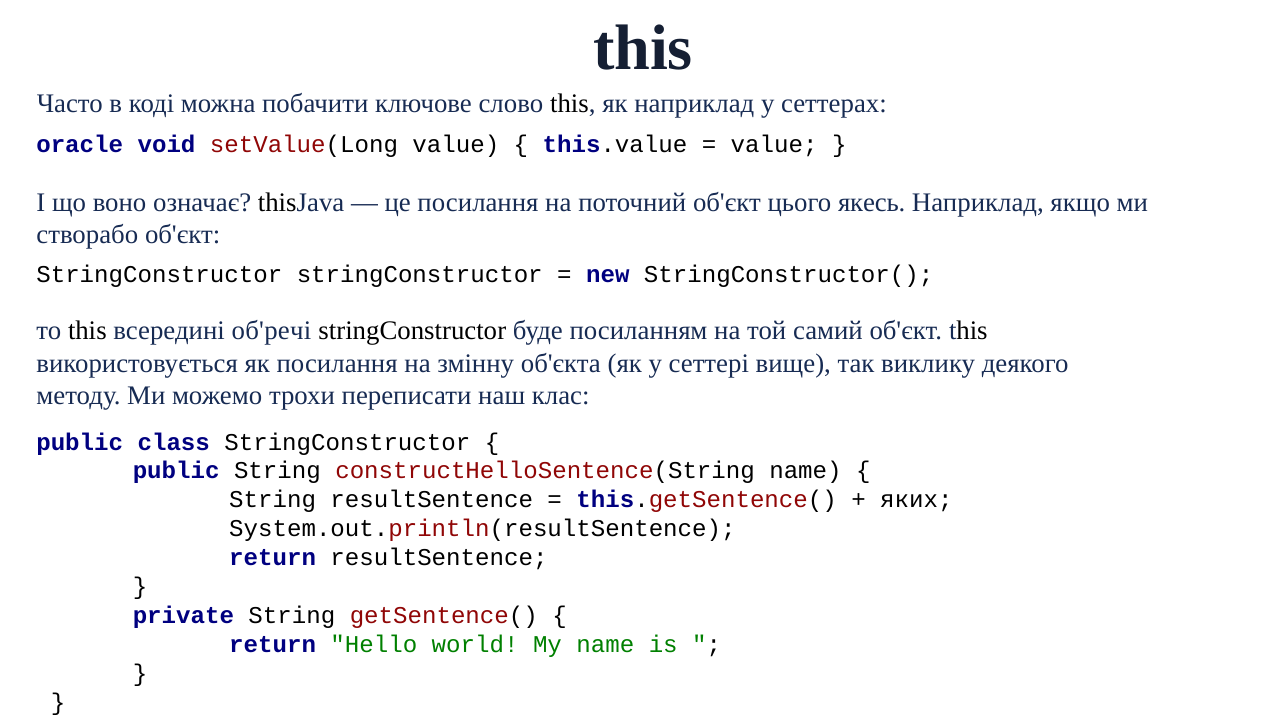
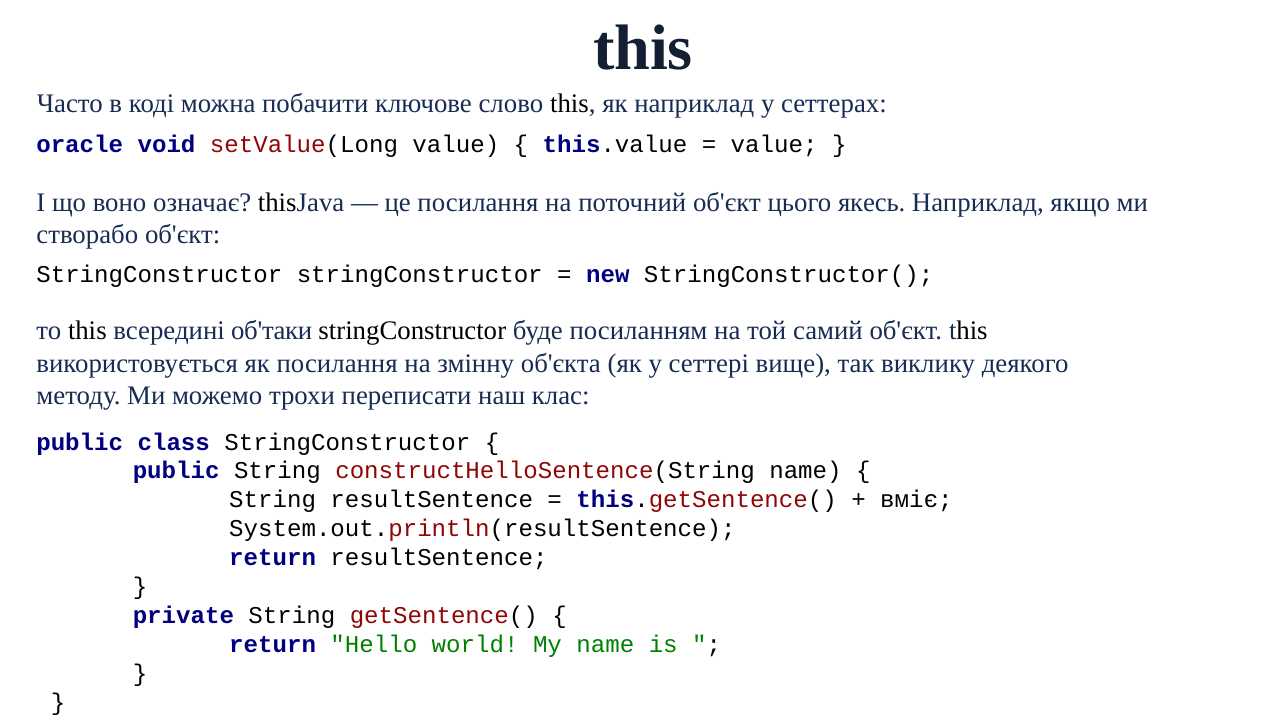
об'речі: об'речі -> об'таки
яких: яких -> вміє
